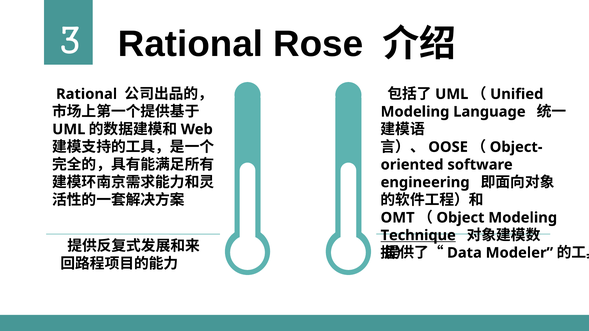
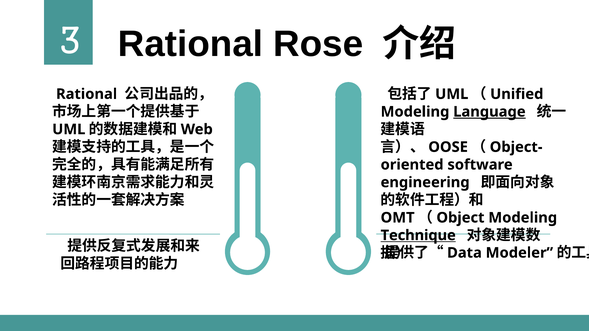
Language underline: none -> present
